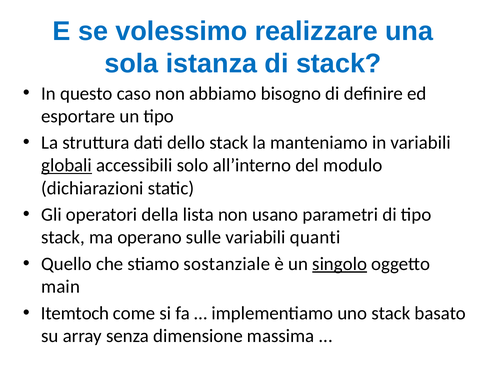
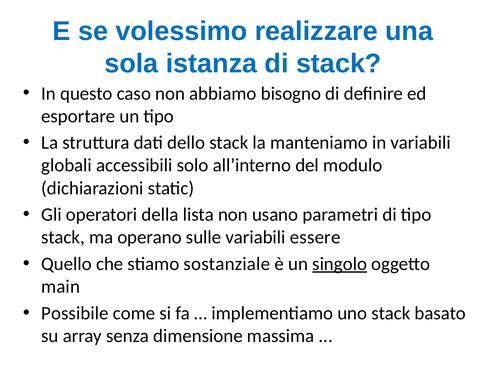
globali underline: present -> none
quanti: quanti -> essere
Itemtoch: Itemtoch -> Possibile
